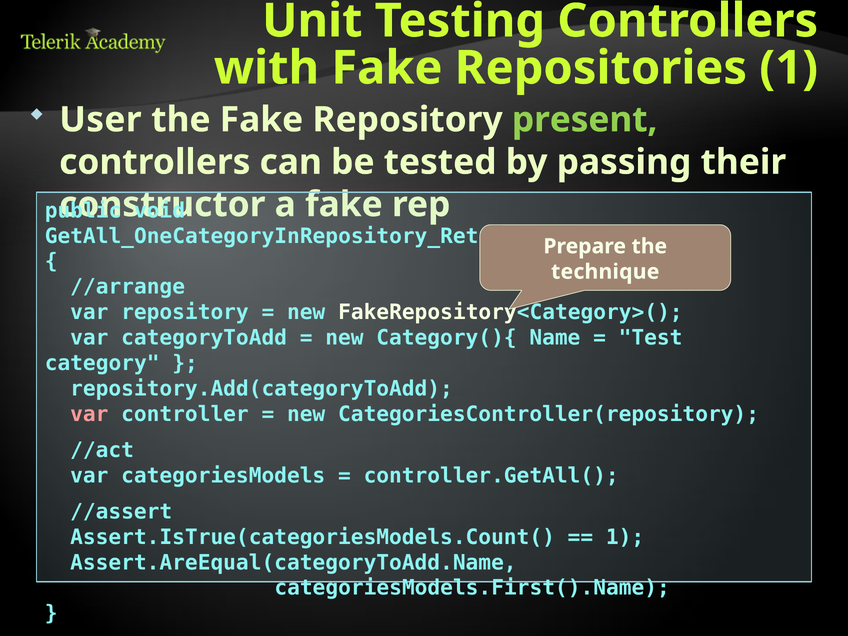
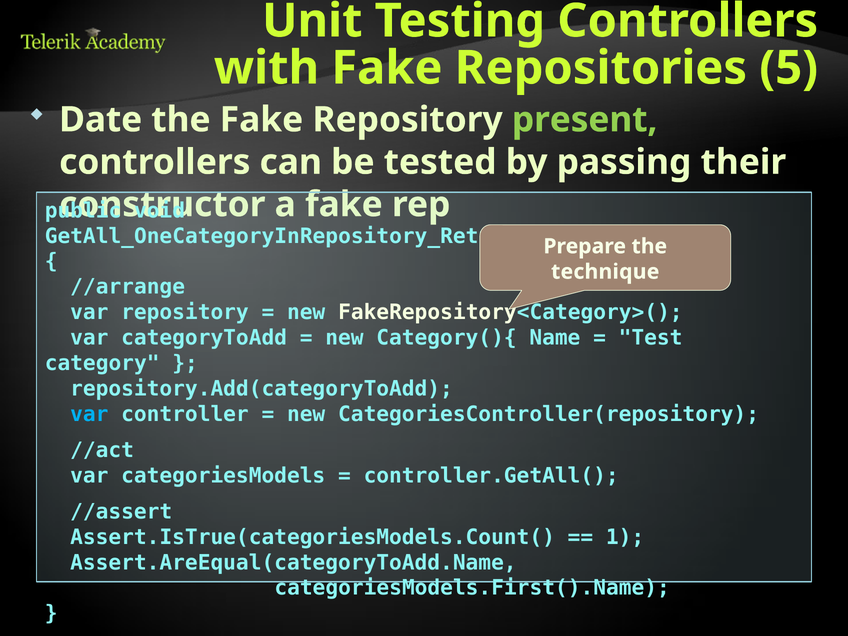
Repositories 1: 1 -> 5
User: User -> Date
var at (89, 414) colour: pink -> light blue
